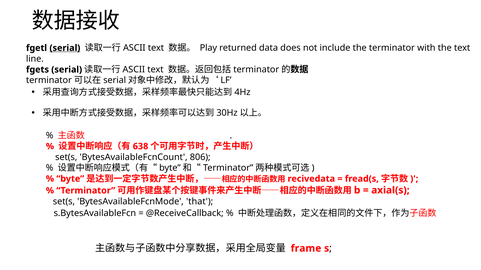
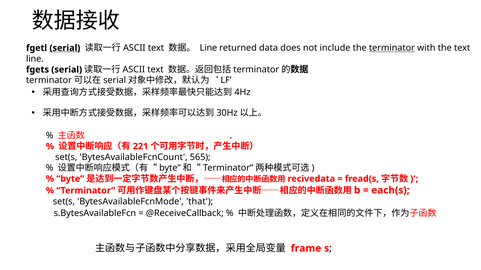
Play at (208, 48): Play -> Line
terminator at (392, 48) underline: none -> present
638: 638 -> 221
806: 806 -> 565
axial(s: axial(s -> each(s
